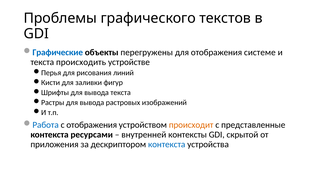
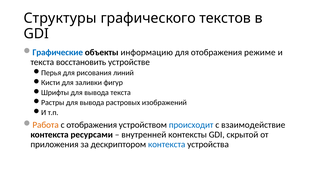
Проблемы: Проблемы -> Структуры
перегружены: перегружены -> информацию
системе: системе -> режиме
происходить: происходить -> восстановить
Работа colour: blue -> orange
происходит colour: orange -> blue
представленные: представленные -> взаимодействие
